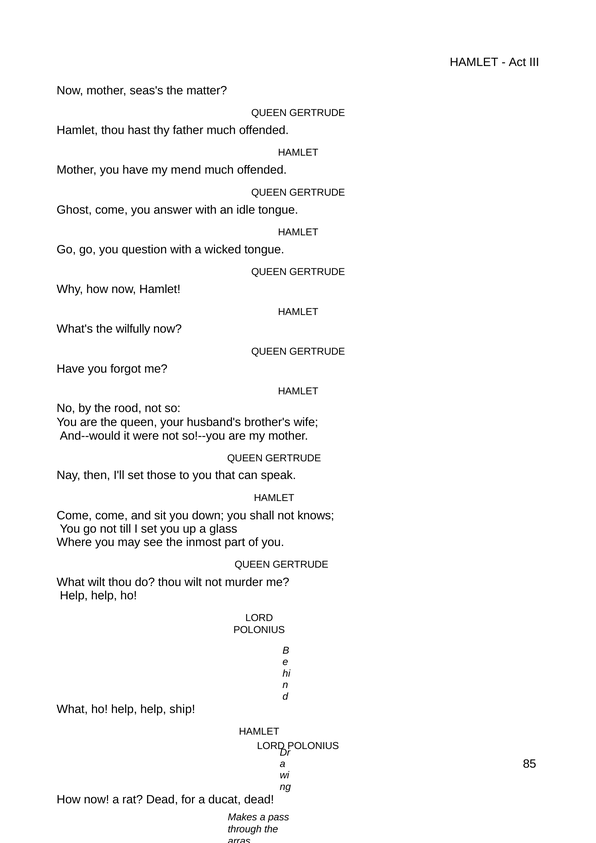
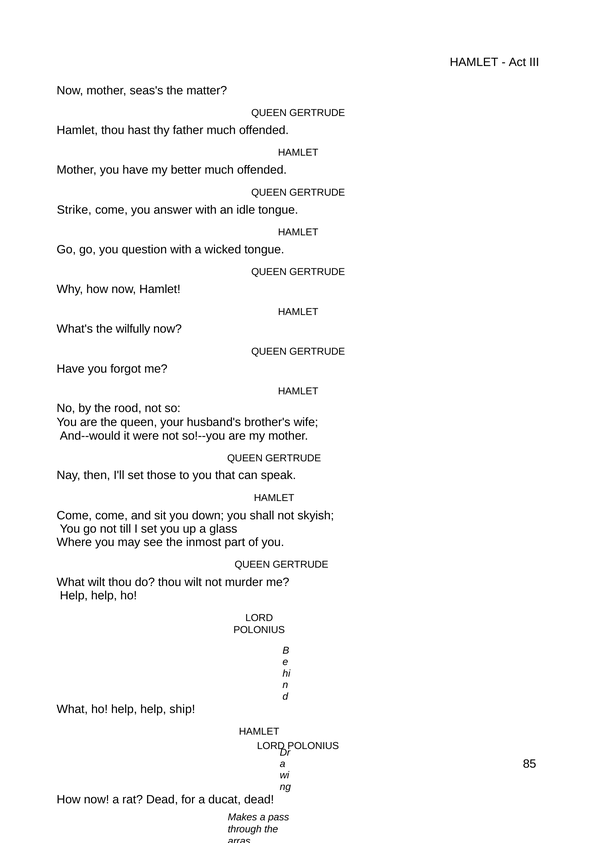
mend: mend -> better
Ghost: Ghost -> Strike
knows: knows -> skyish
